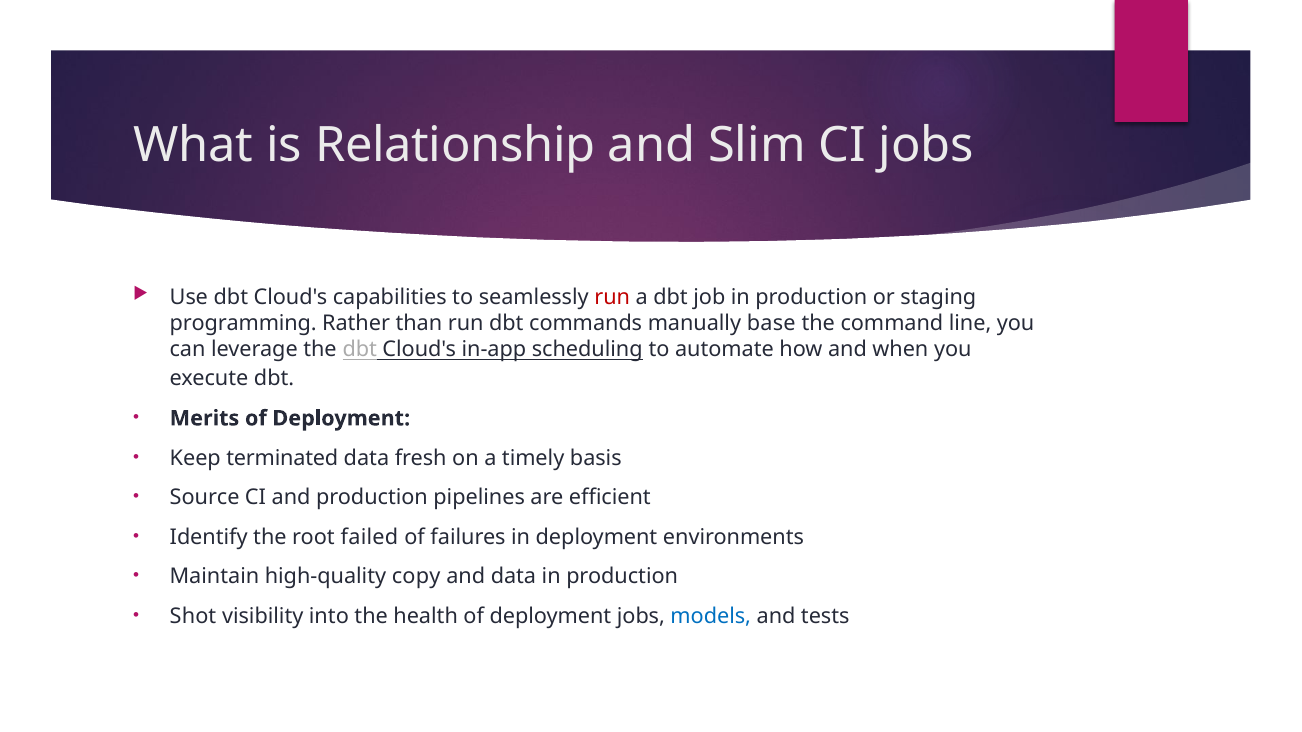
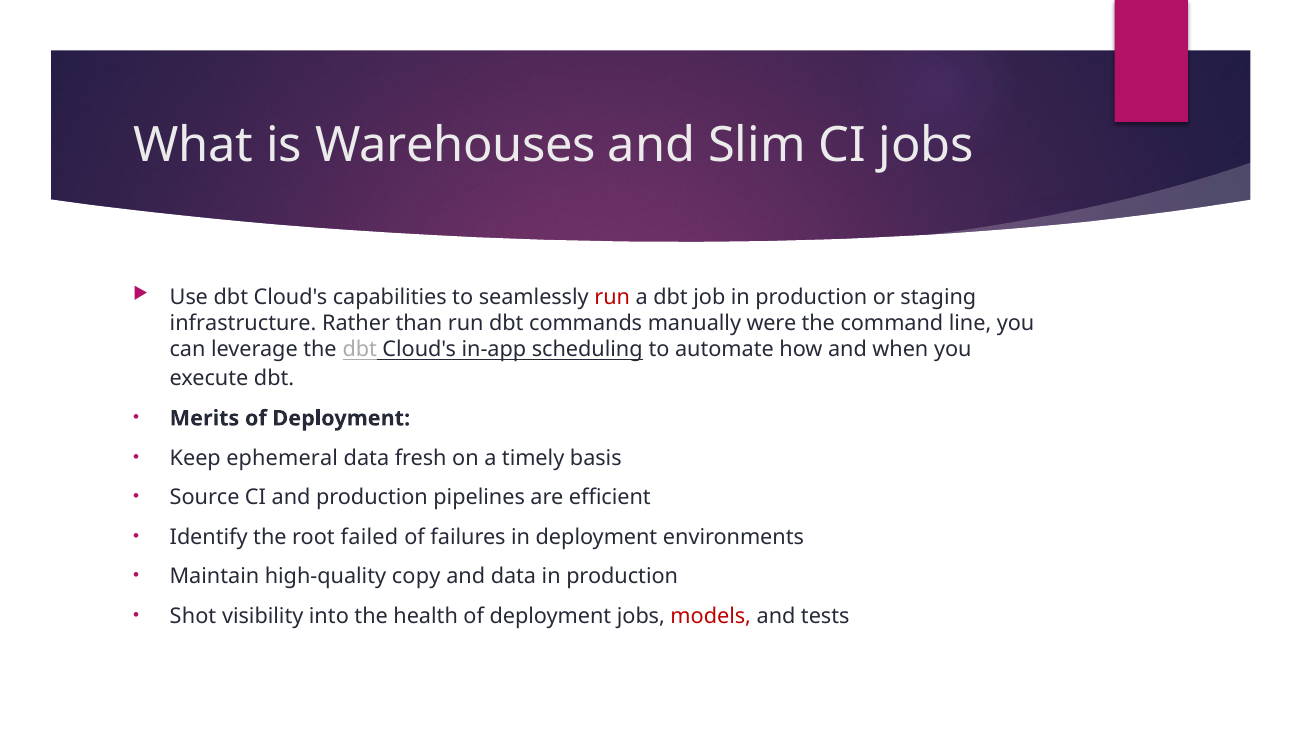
Relationship: Relationship -> Warehouses
programming: programming -> infrastructure
base: base -> were
terminated: terminated -> ephemeral
models colour: blue -> red
